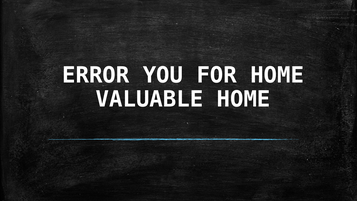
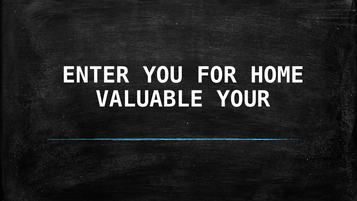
ERROR: ERROR -> ENTER
VALUABLE HOME: HOME -> YOUR
